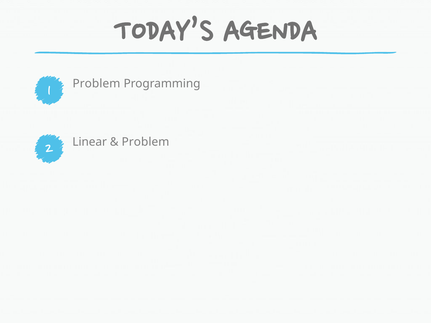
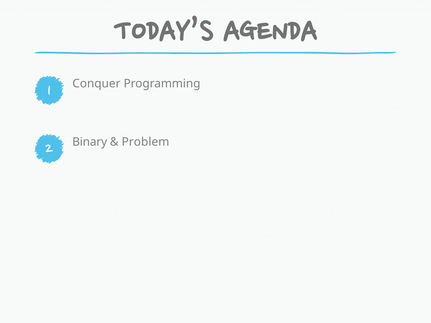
1 Problem: Problem -> Conquer
Linear: Linear -> Binary
